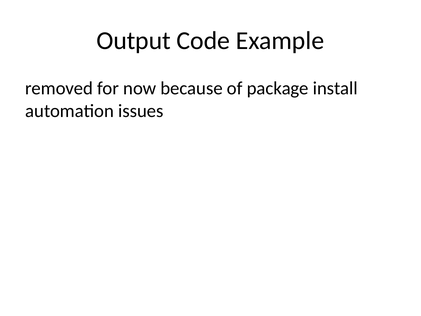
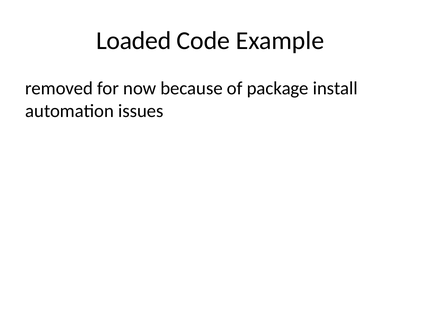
Output: Output -> Loaded
